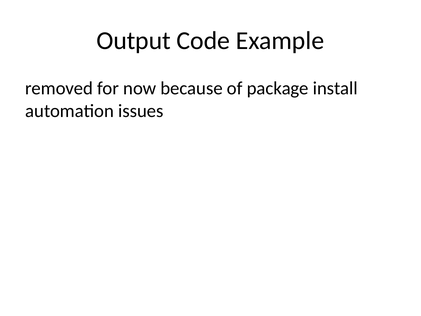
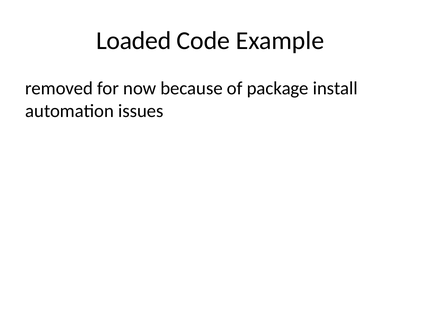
Output: Output -> Loaded
